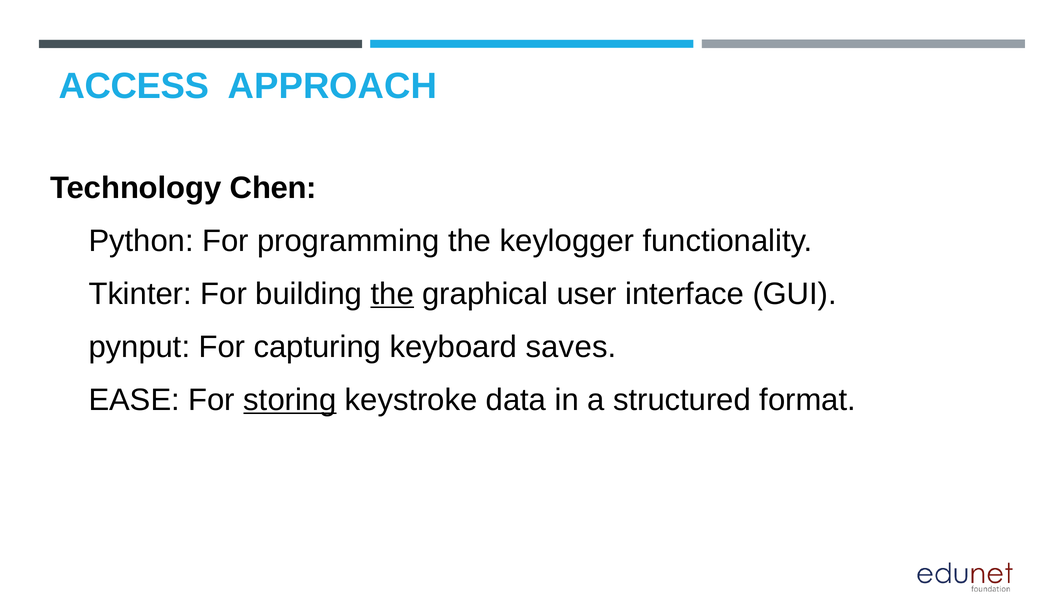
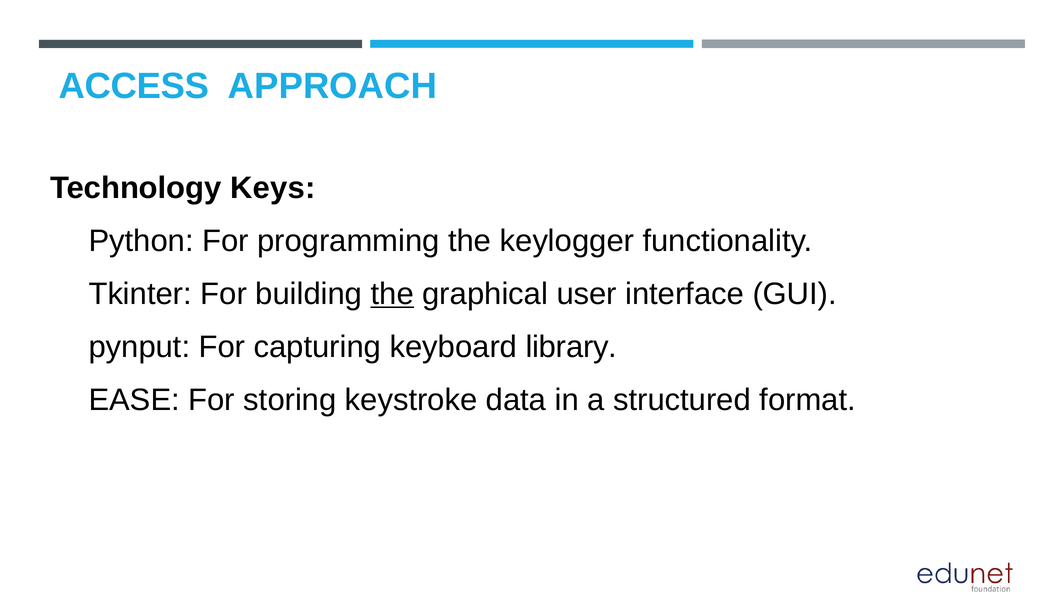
Chen: Chen -> Keys
saves: saves -> library
storing underline: present -> none
